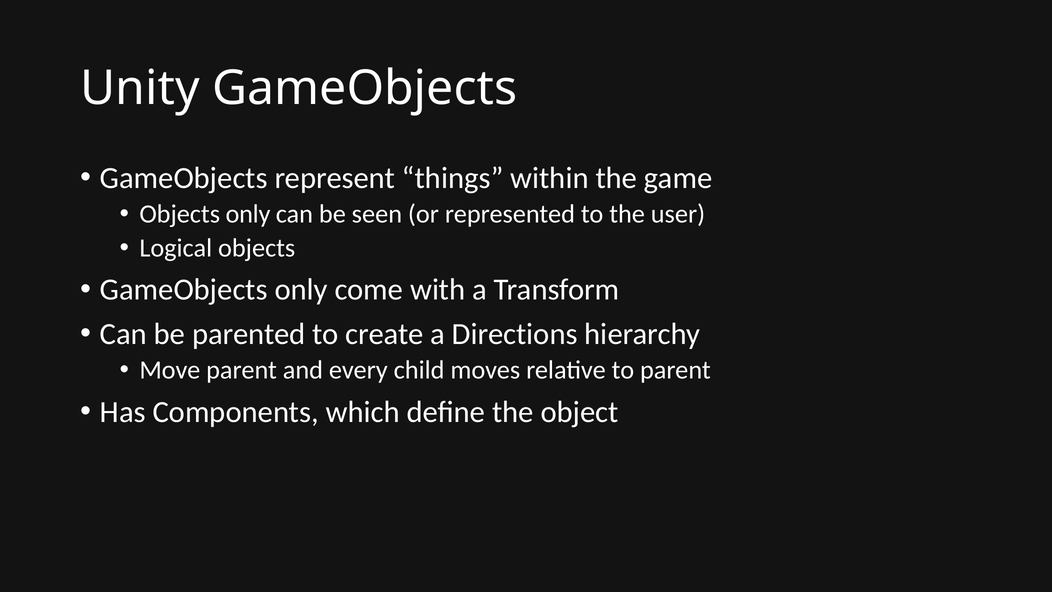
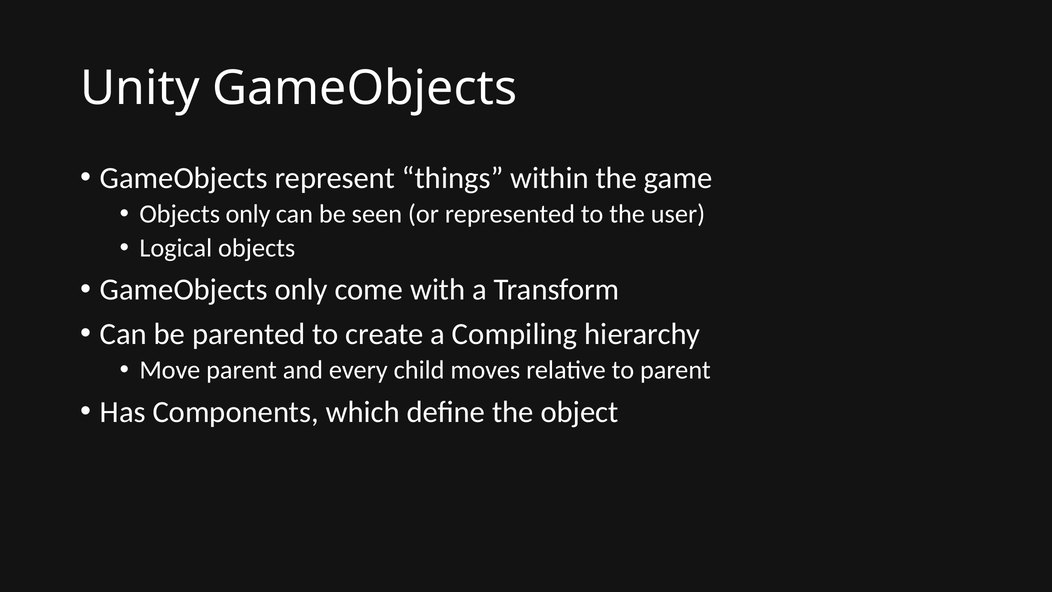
Directions: Directions -> Compiling
